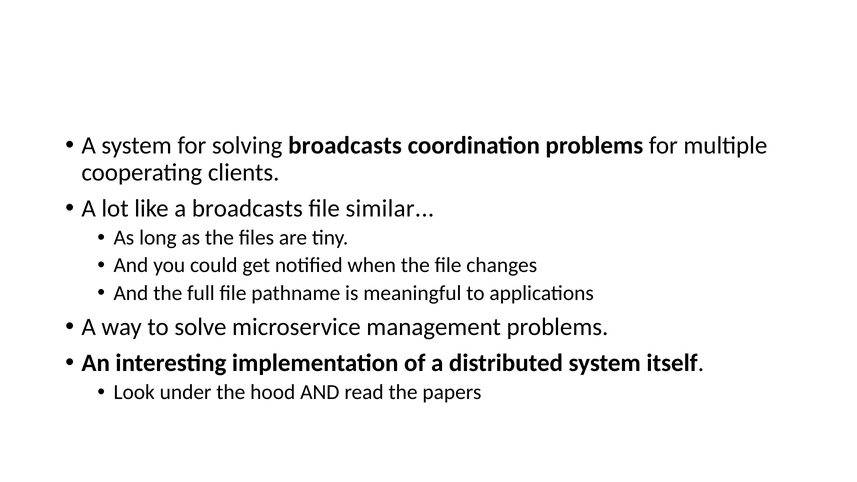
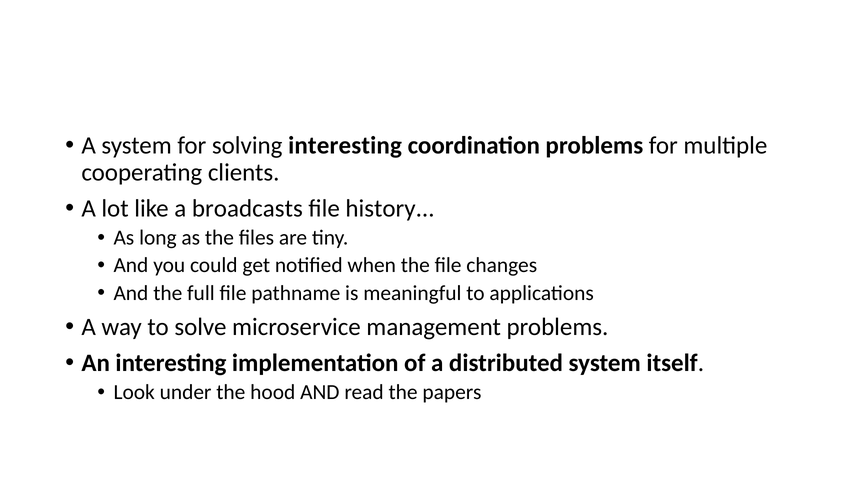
solving broadcasts: broadcasts -> interesting
similar: similar -> history
